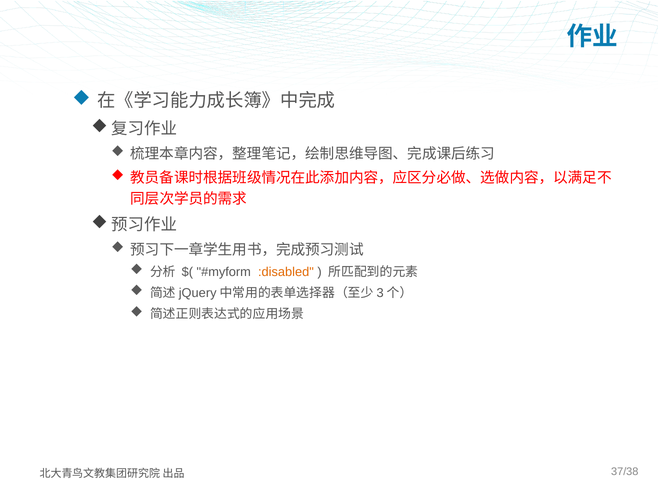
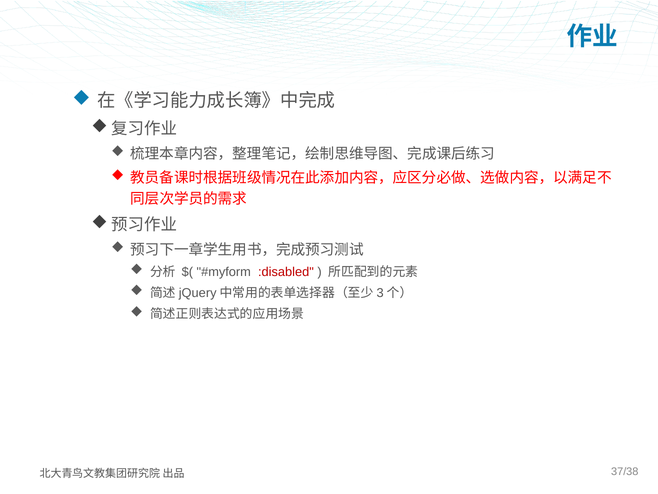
:disabled colour: orange -> red
